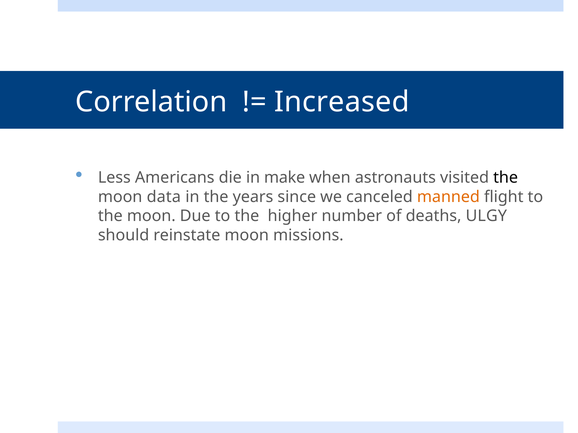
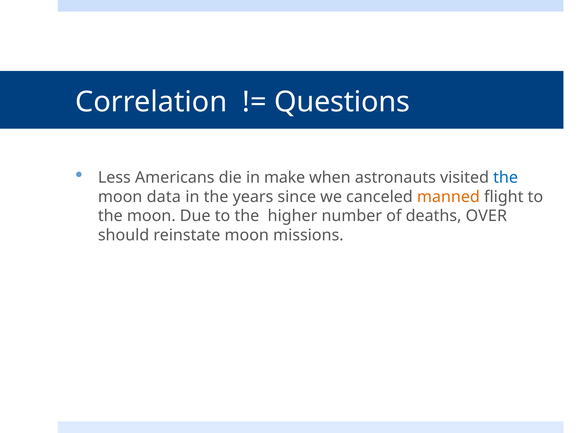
Increased: Increased -> Questions
the at (506, 178) colour: black -> blue
ULGY: ULGY -> OVER
